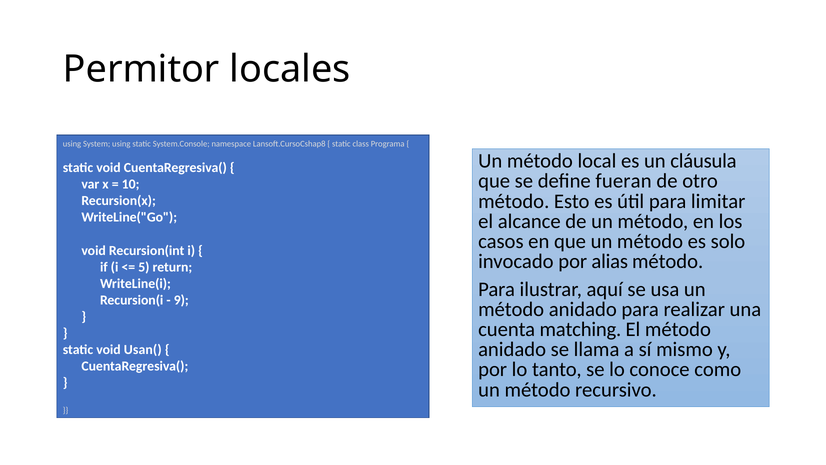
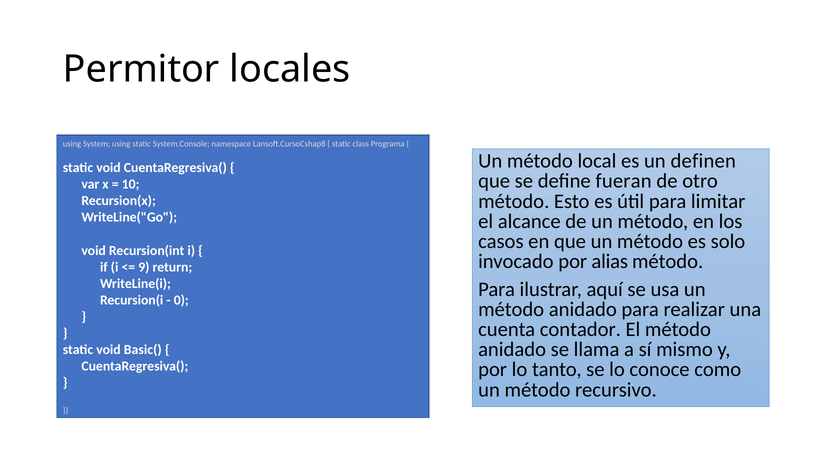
cláusula: cláusula -> definen
5: 5 -> 9
9: 9 -> 0
matching: matching -> contador
Usan(: Usan( -> Basic(
